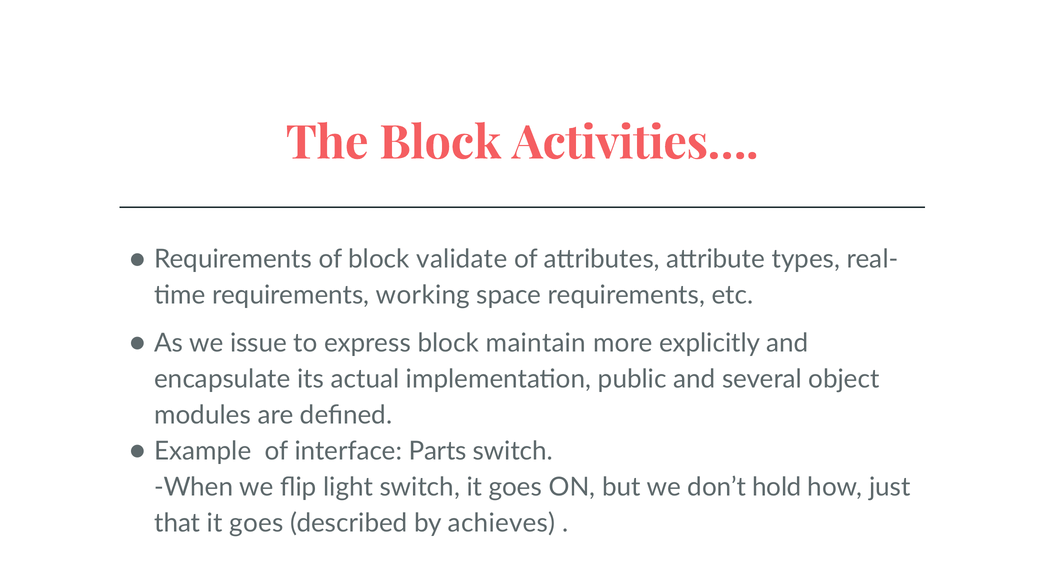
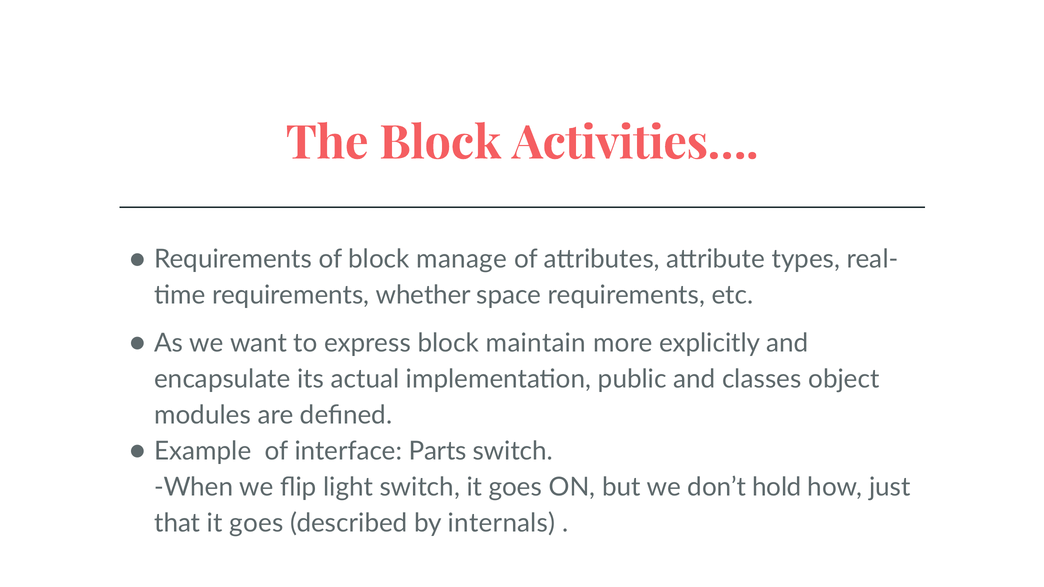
validate: validate -> manage
working: working -> whether
issue: issue -> want
several: several -> classes
achieves: achieves -> internals
